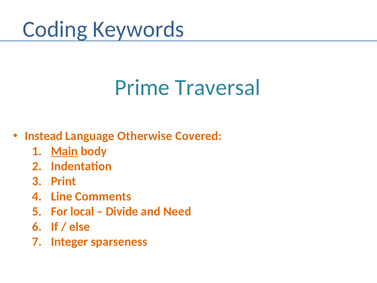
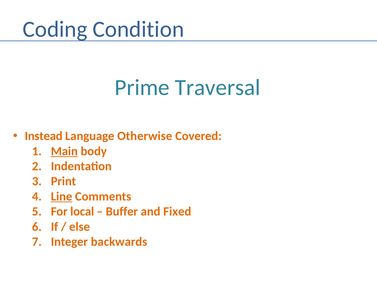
Keywords: Keywords -> Condition
Line underline: none -> present
Divide: Divide -> Buffer
Need: Need -> Fixed
sparseness: sparseness -> backwards
